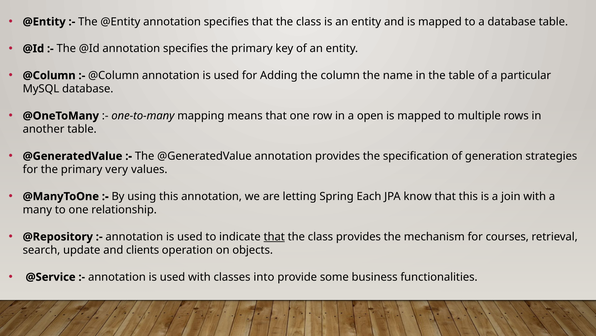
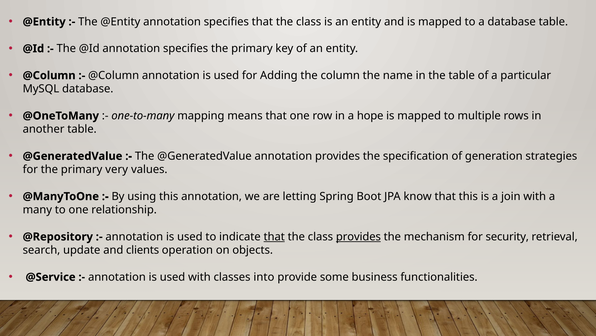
open: open -> hope
Each: Each -> Boot
provides at (358, 236) underline: none -> present
courses: courses -> security
